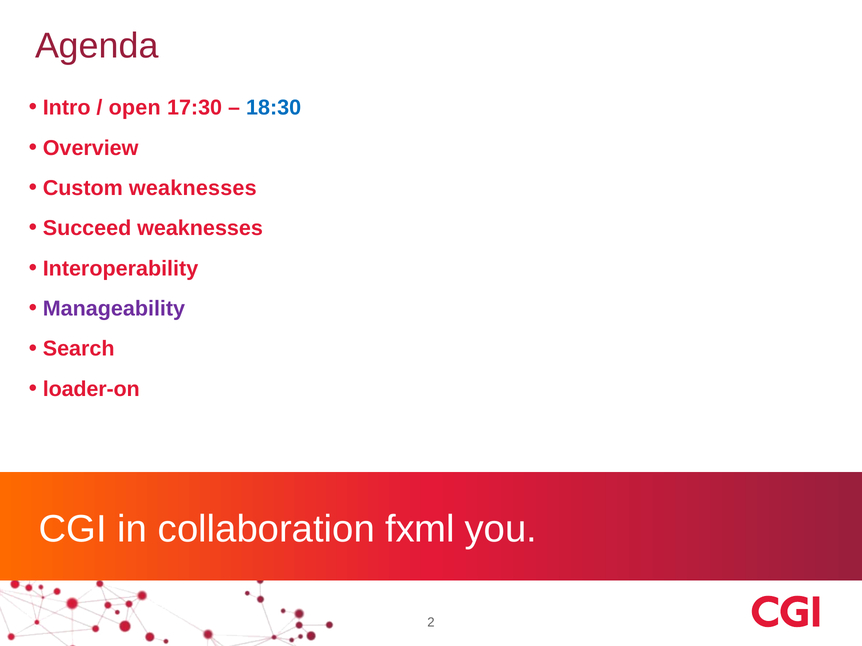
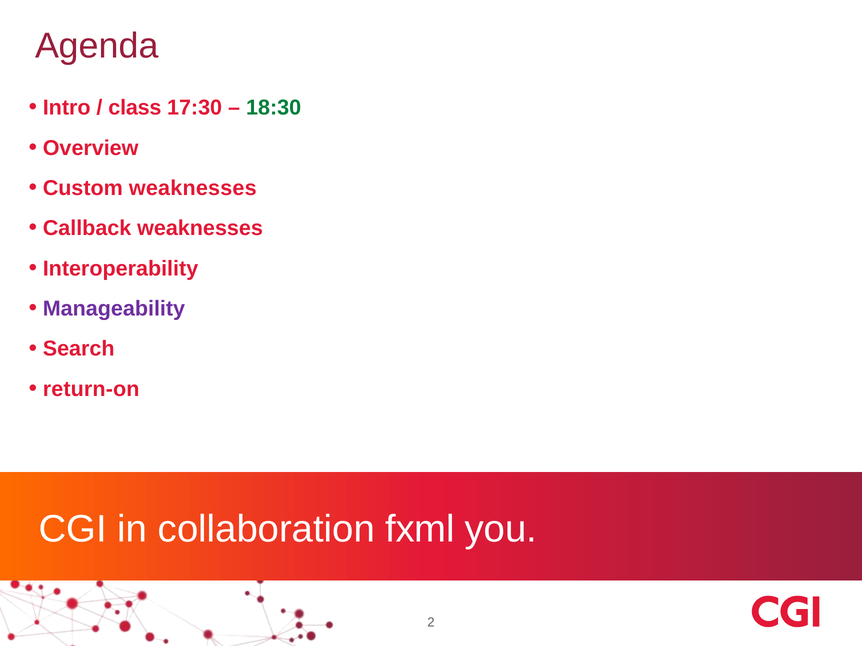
open: open -> class
18:30 colour: blue -> green
Succeed: Succeed -> Callback
loader-on: loader-on -> return-on
